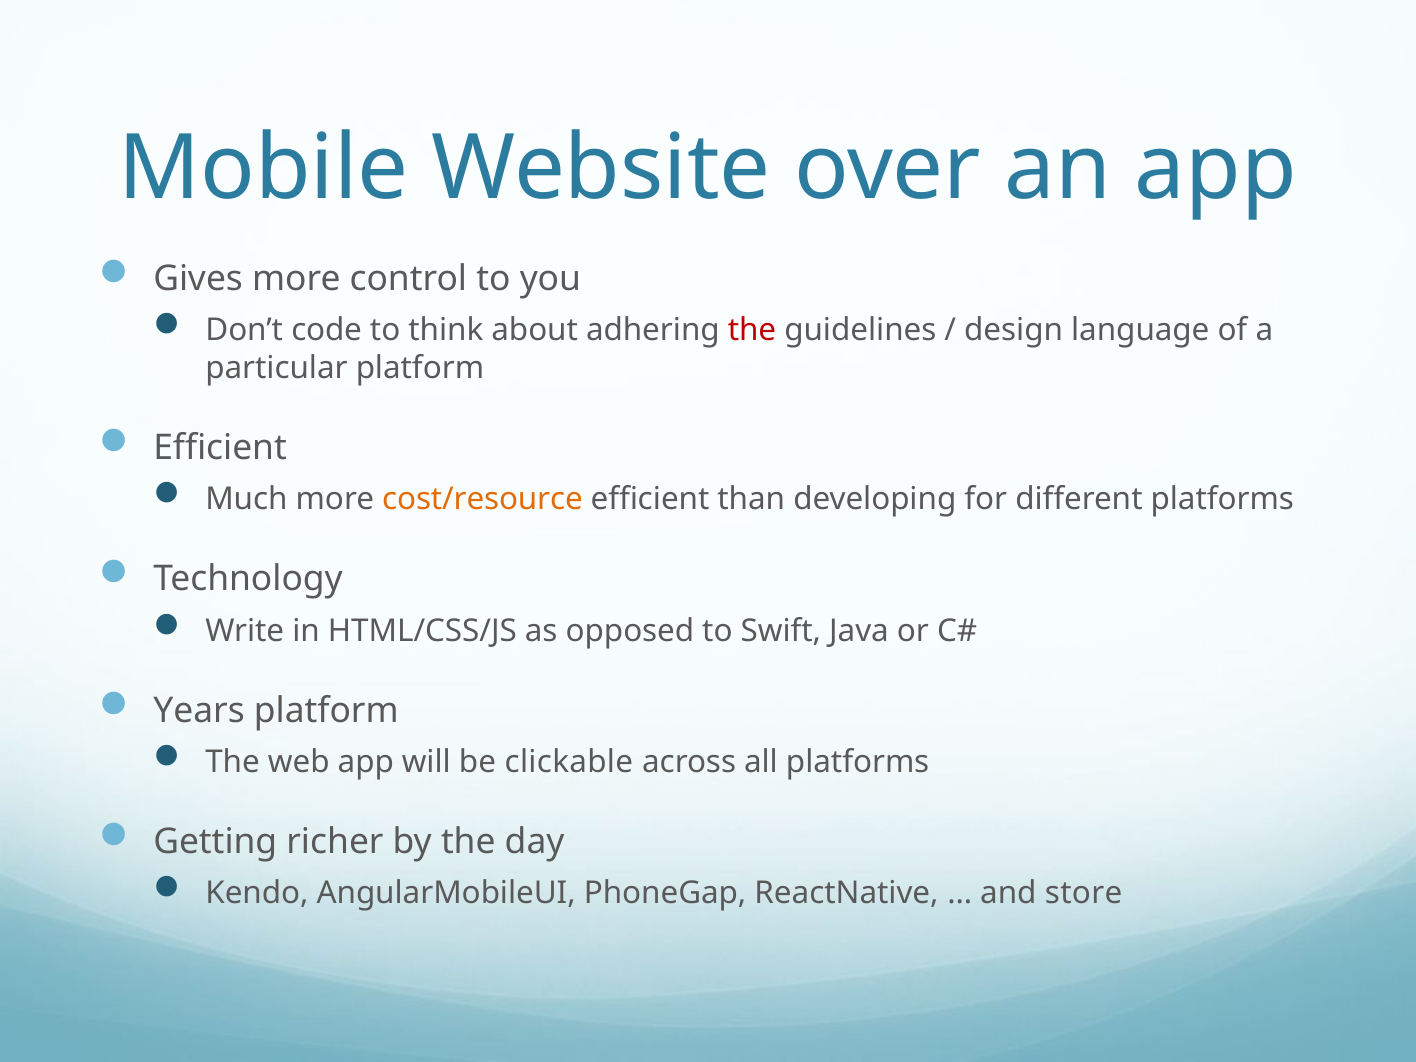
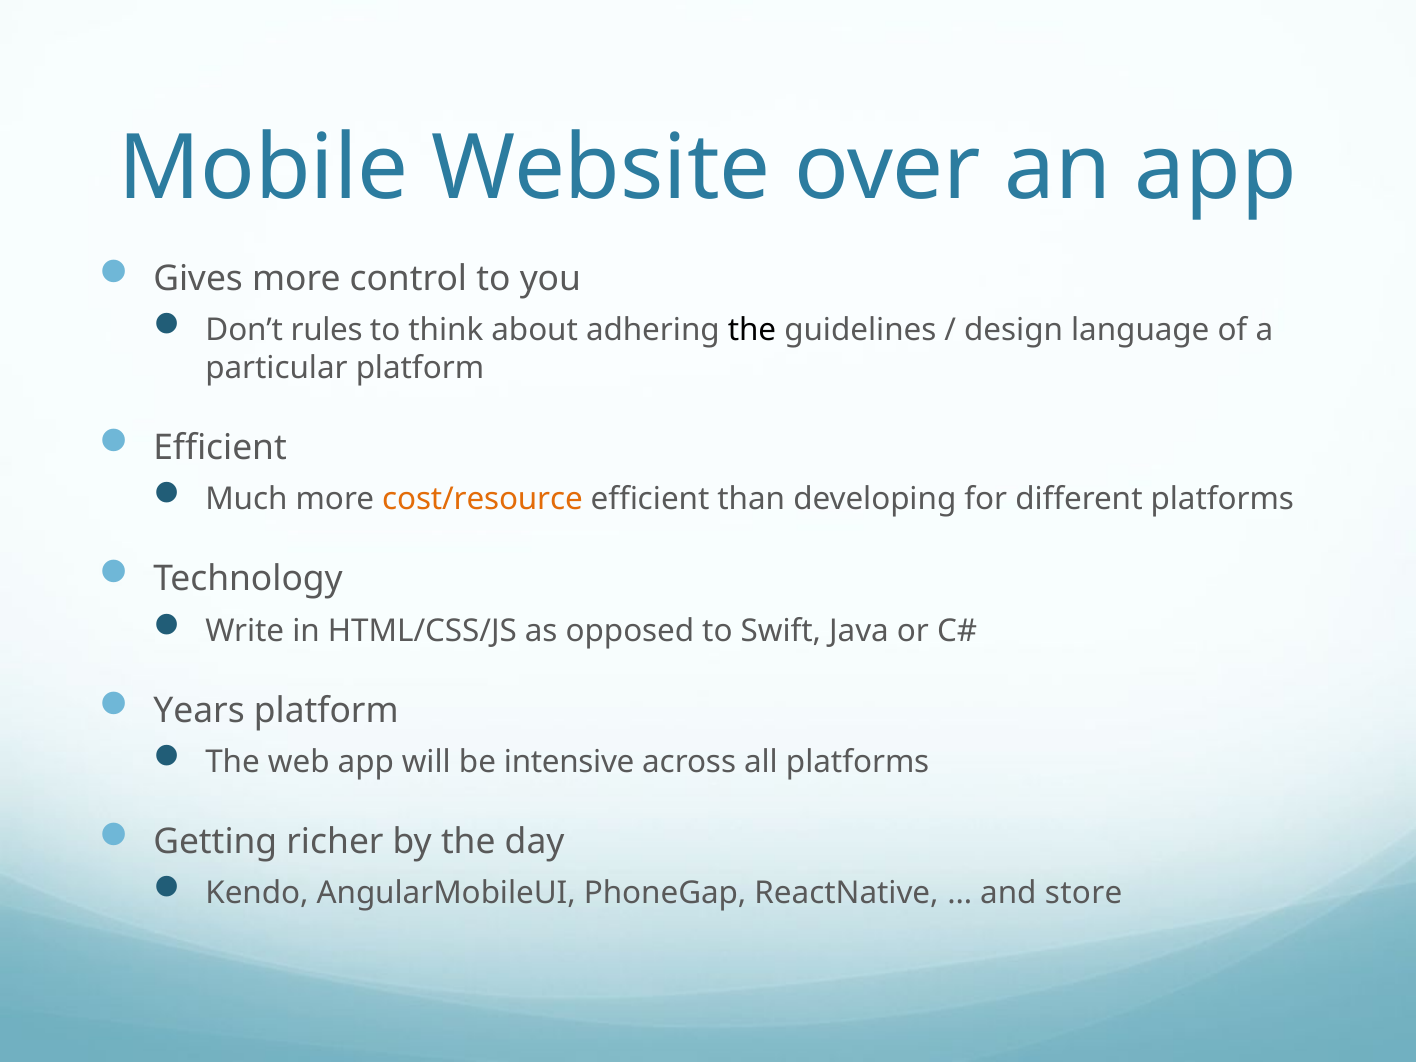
code: code -> rules
the at (752, 330) colour: red -> black
clickable: clickable -> intensive
